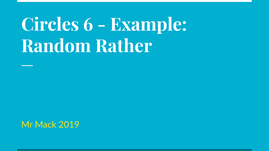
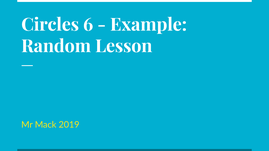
Rather: Rather -> Lesson
